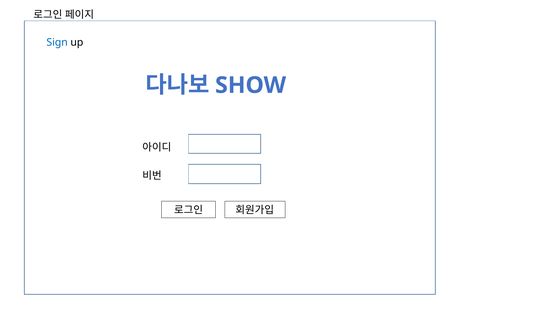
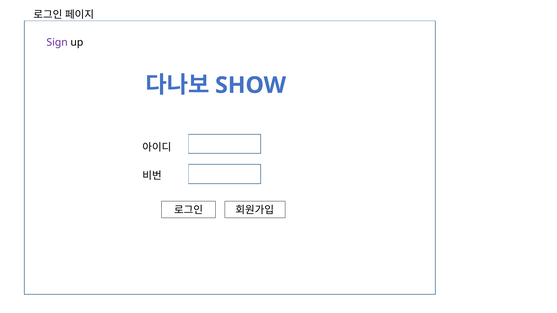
Sign colour: blue -> purple
